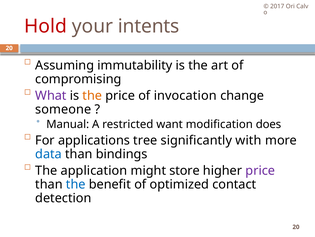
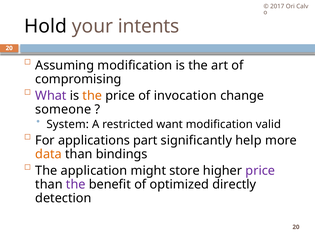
Hold colour: red -> black
Assuming immutability: immutability -> modification
Manual: Manual -> System
does: does -> valid
tree: tree -> part
with: with -> help
data colour: blue -> orange
the at (76, 184) colour: blue -> purple
contact: contact -> directly
